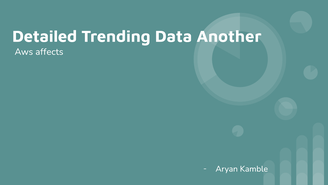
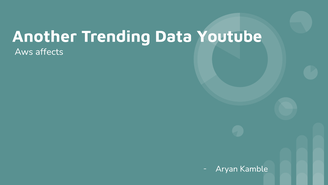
Detailed: Detailed -> Another
Another: Another -> Youtube
